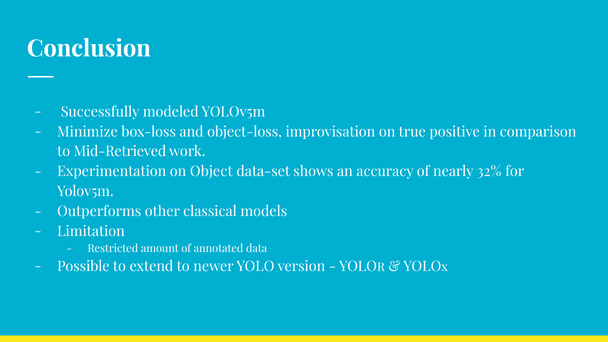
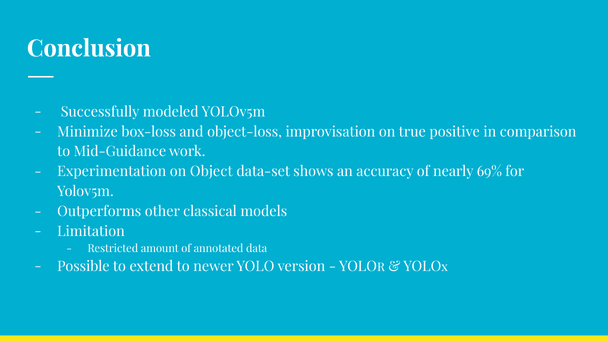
Mid-Retrieved: Mid-Retrieved -> Mid-Guidance
32%: 32% -> 69%
